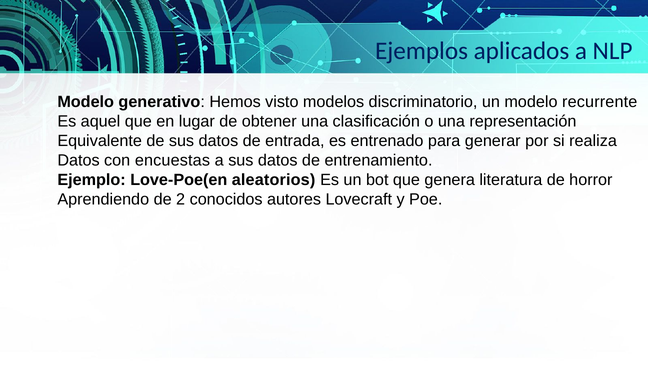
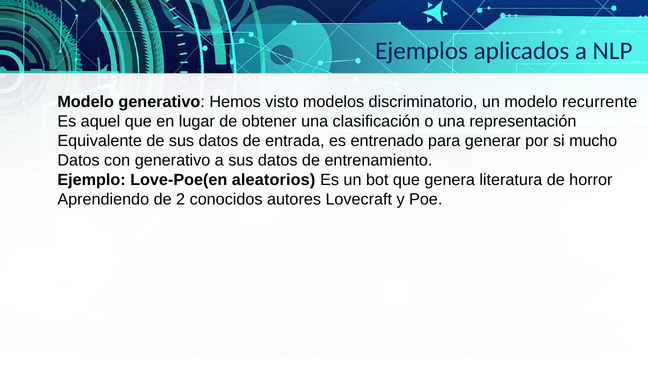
realiza: realiza -> mucho
con encuestas: encuestas -> generativo
